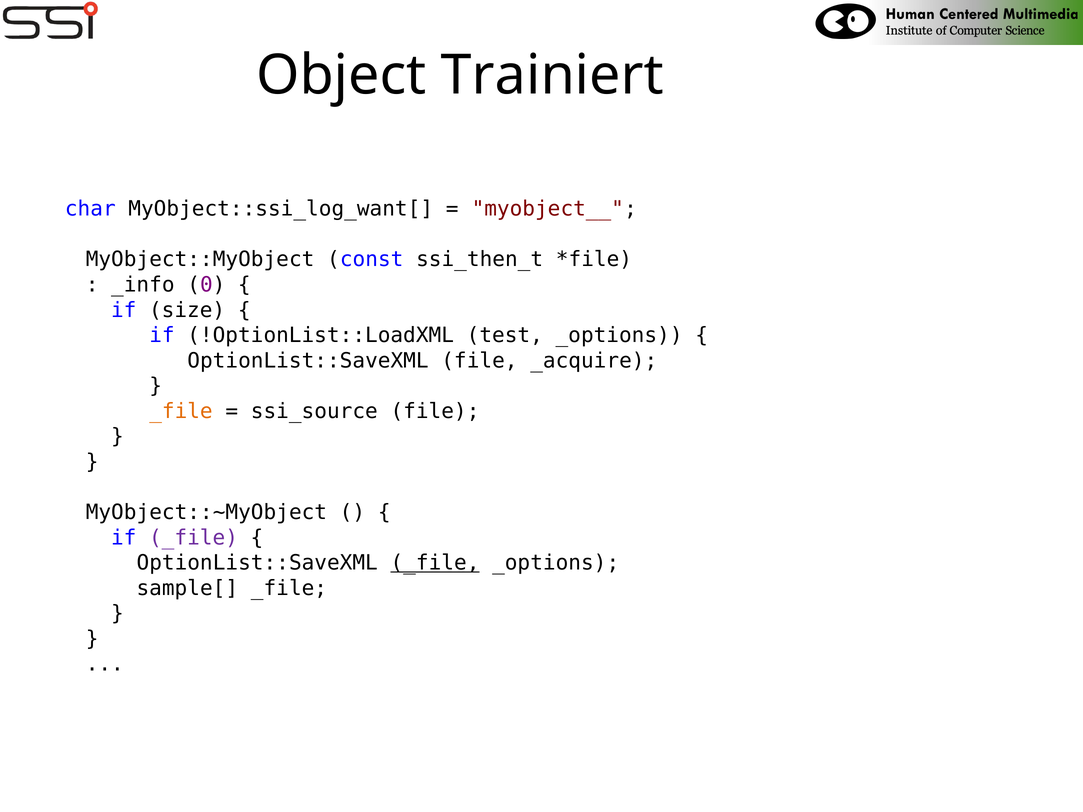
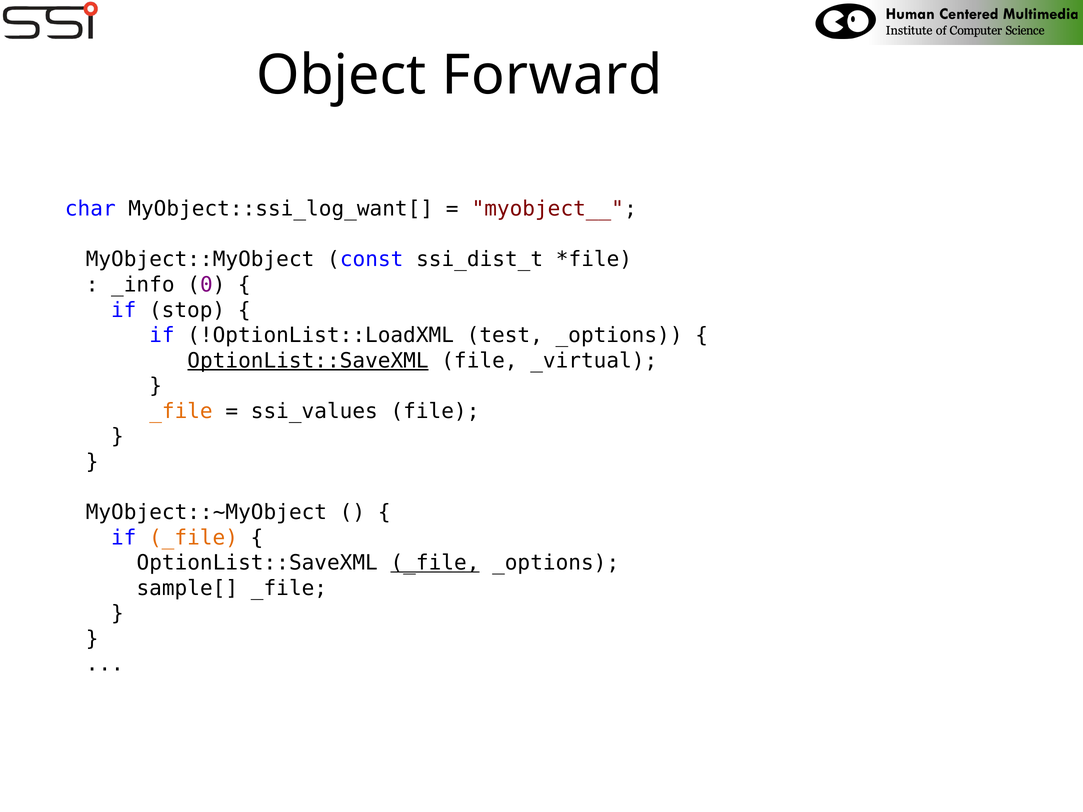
Trainiert: Trainiert -> Forward
ssi_then_t: ssi_then_t -> ssi_dist_t
size: size -> stop
OptionList::SaveXML at (308, 361) underline: none -> present
_acquire: _acquire -> _virtual
ssi_source: ssi_source -> ssi_values
_file at (193, 538) colour: purple -> orange
